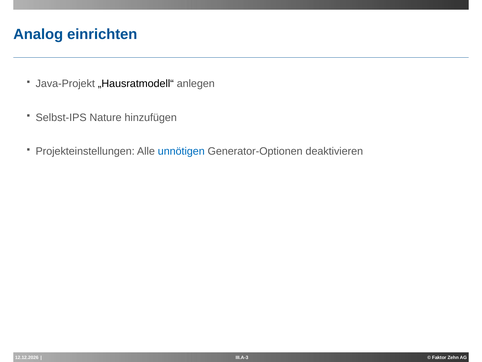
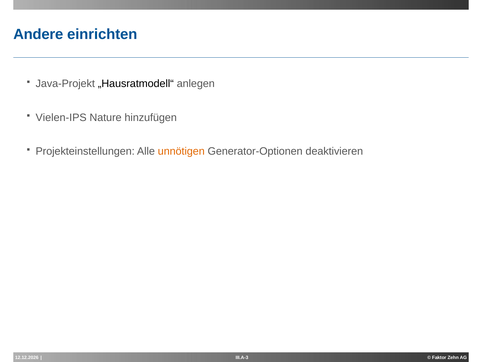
Analog: Analog -> Andere
Selbst-IPS: Selbst-IPS -> Vielen-IPS
unnötigen colour: blue -> orange
